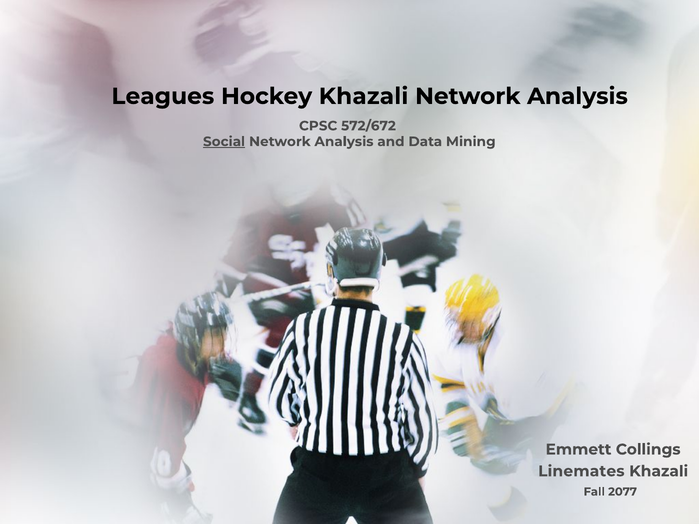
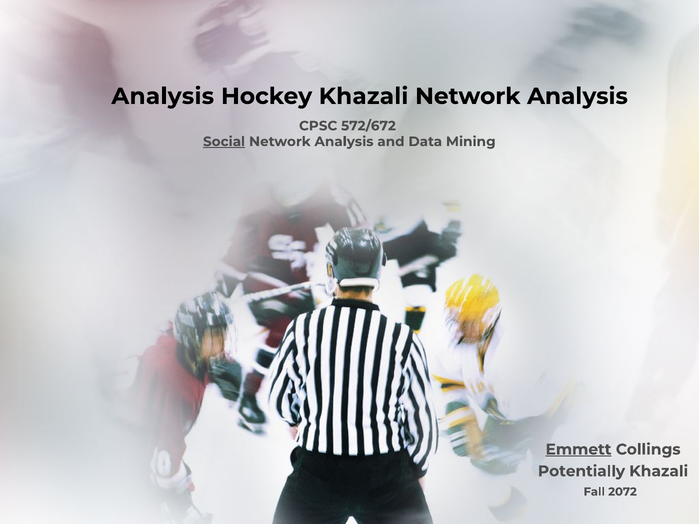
Leagues at (163, 96): Leagues -> Analysis
Emmett underline: none -> present
Linemates: Linemates -> Potentially
2077: 2077 -> 2072
